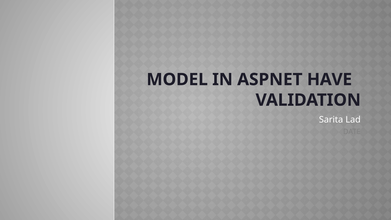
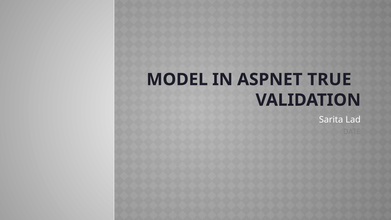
HAVE: HAVE -> TRUE
